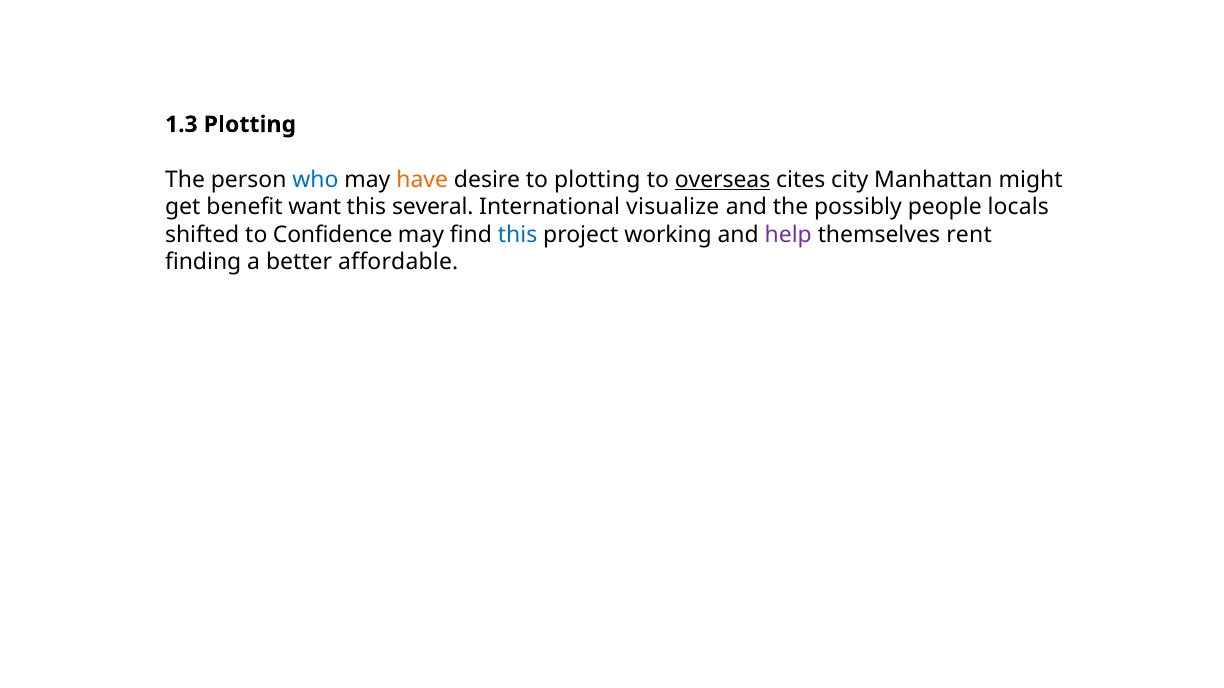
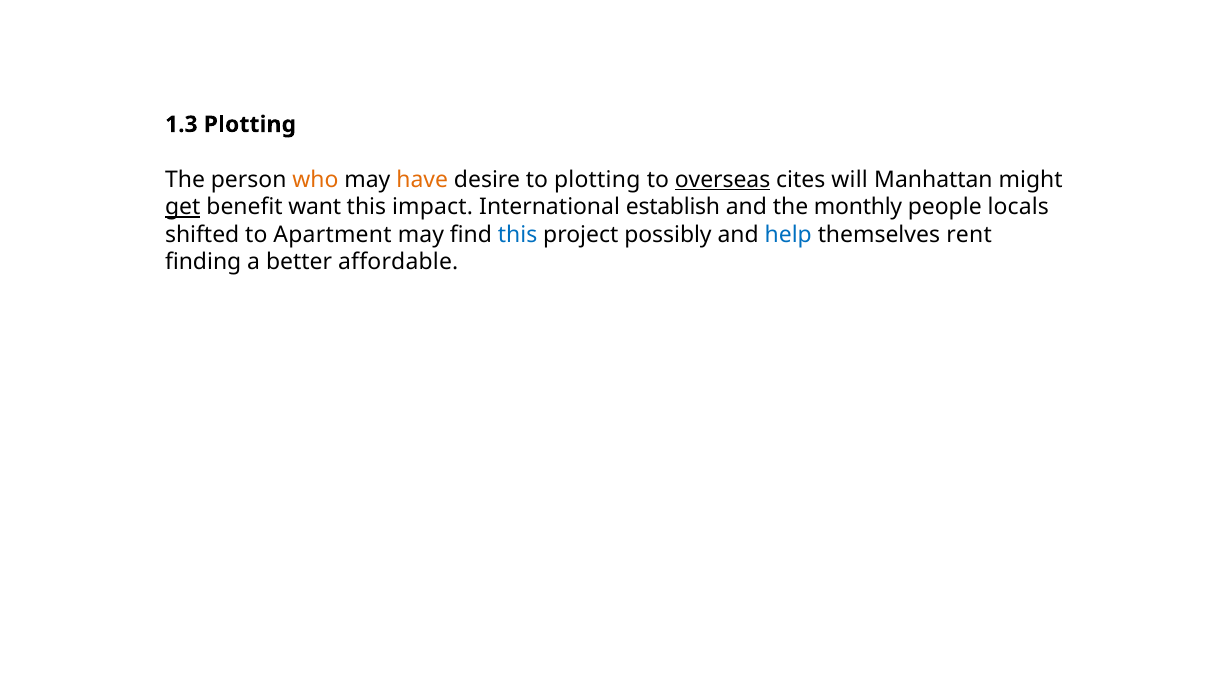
who colour: blue -> orange
city: city -> will
get underline: none -> present
several: several -> impact
visualize: visualize -> establish
possibly: possibly -> monthly
Confidence: Confidence -> Apartment
working: working -> possibly
help colour: purple -> blue
